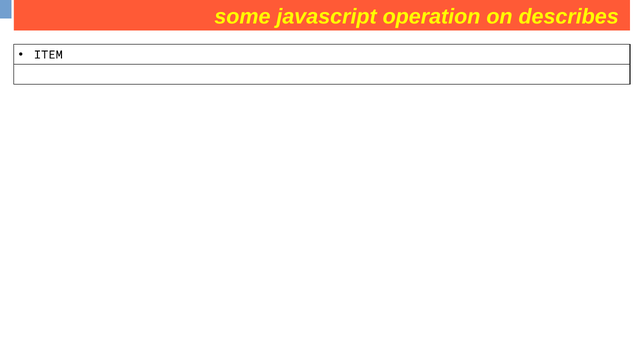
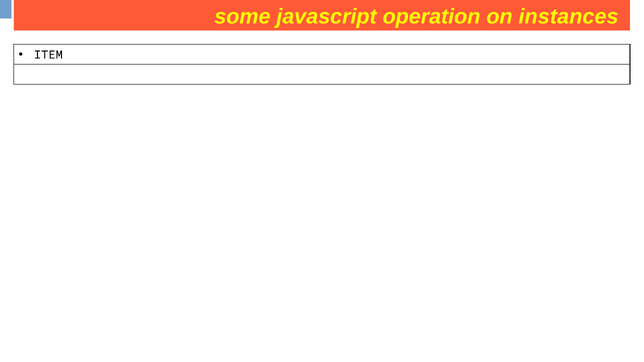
describes: describes -> instances
